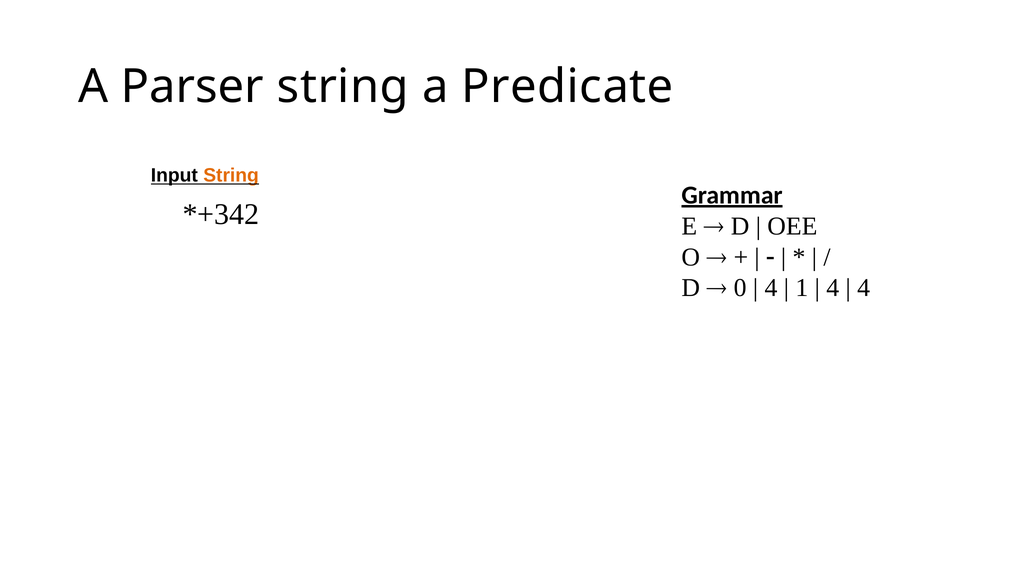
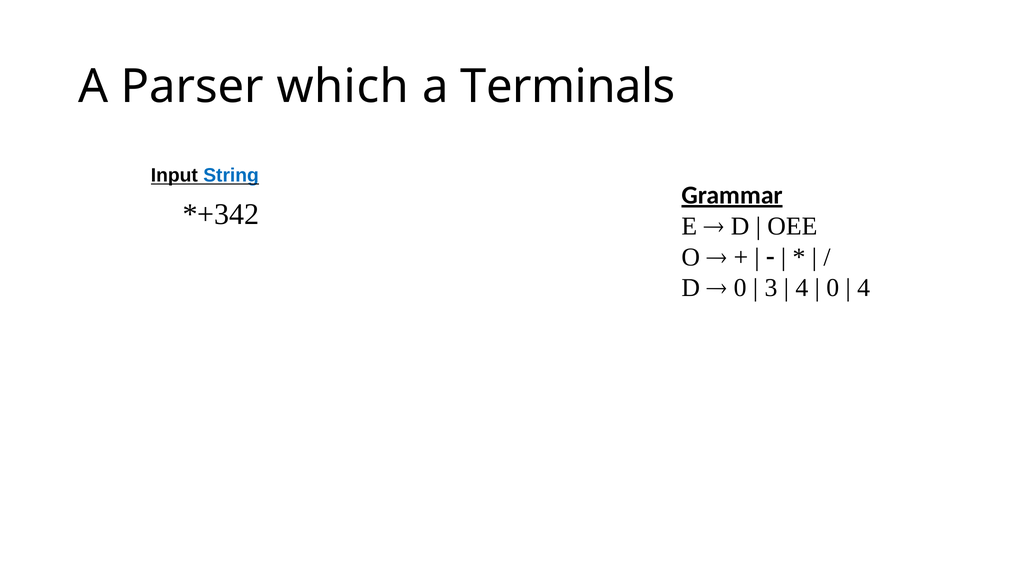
Parser string: string -> which
Predicate: Predicate -> Terminals
String at (231, 175) colour: orange -> blue
4 at (771, 288): 4 -> 3
1 at (802, 288): 1 -> 4
4 at (833, 288): 4 -> 0
